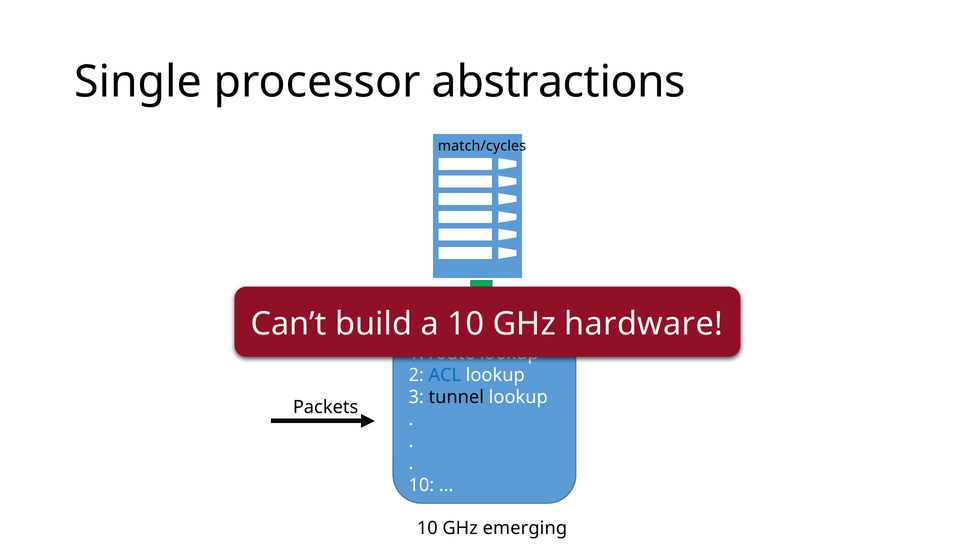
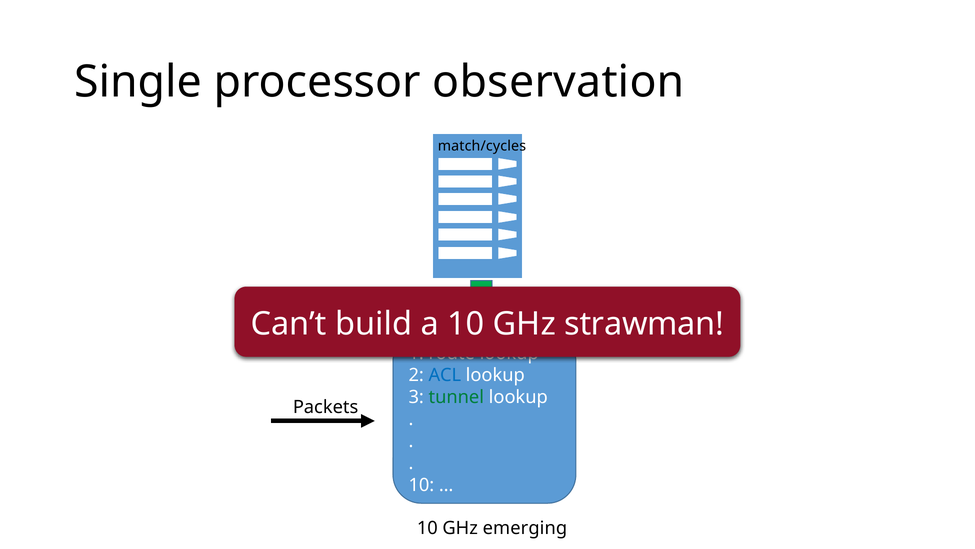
abstractions: abstractions -> observation
hardware: hardware -> strawman
tunnel colour: black -> green
